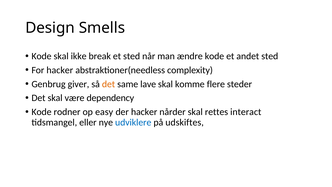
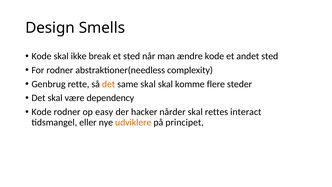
For hacker: hacker -> rodner
giver: giver -> rette
same lave: lave -> skal
udviklere colour: blue -> orange
udskiftes: udskiftes -> principet
